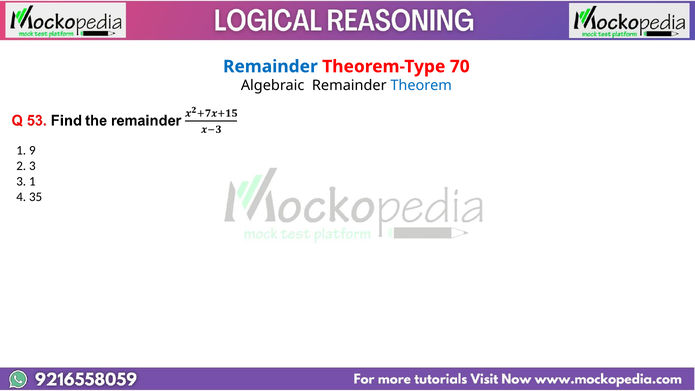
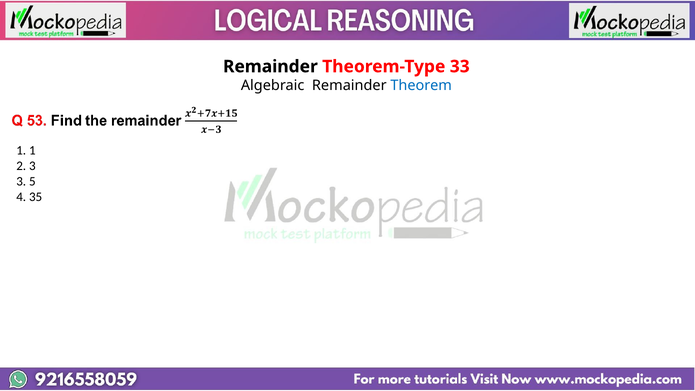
Remainder at (270, 67) colour: blue -> black
70: 70 -> 33
1 9: 9 -> 1
3 1: 1 -> 5
